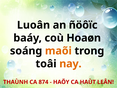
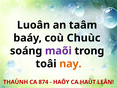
ñöôïc: ñöôïc -> taâm
Hoaøn: Hoaøn -> Chuùc
maõi colour: orange -> purple
